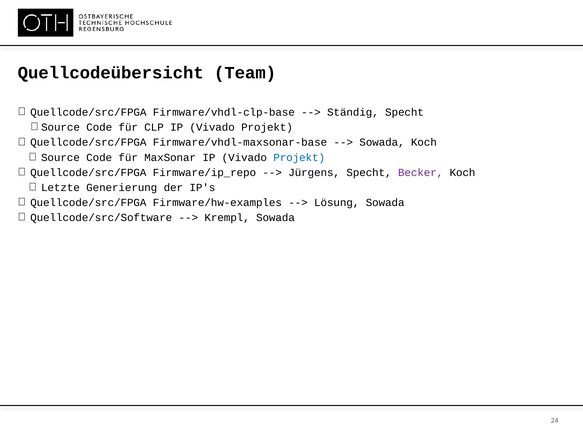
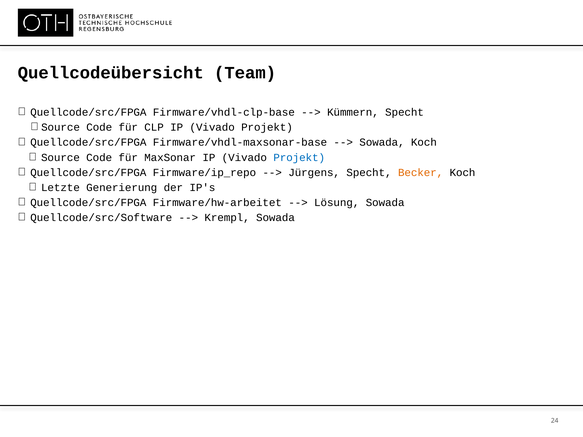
Ständig: Ständig -> Kümmern
Becker colour: purple -> orange
Firmware/hw-examples: Firmware/hw-examples -> Firmware/hw-arbeitet
